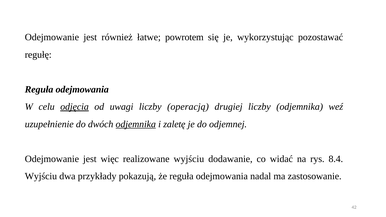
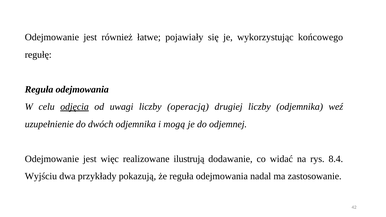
powrotem: powrotem -> pojawiały
pozostawać: pozostawać -> końcowego
odjemnika at (136, 124) underline: present -> none
zaletę: zaletę -> mogą
realizowane wyjściu: wyjściu -> ilustrują
